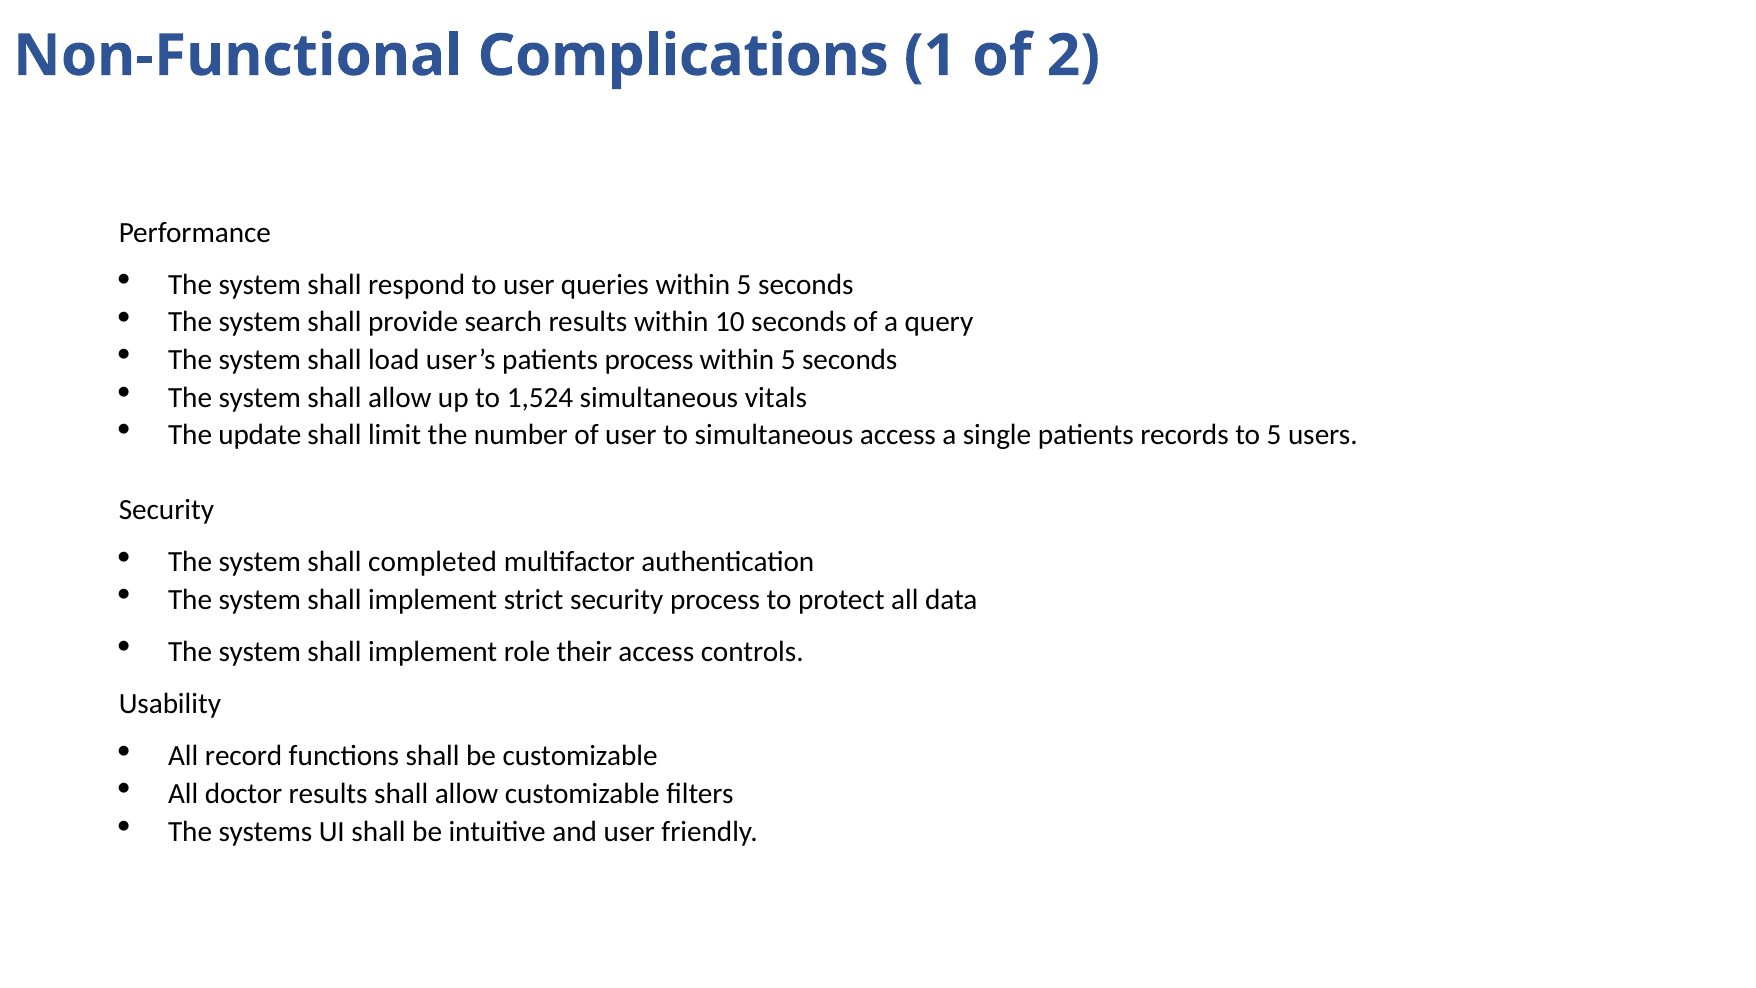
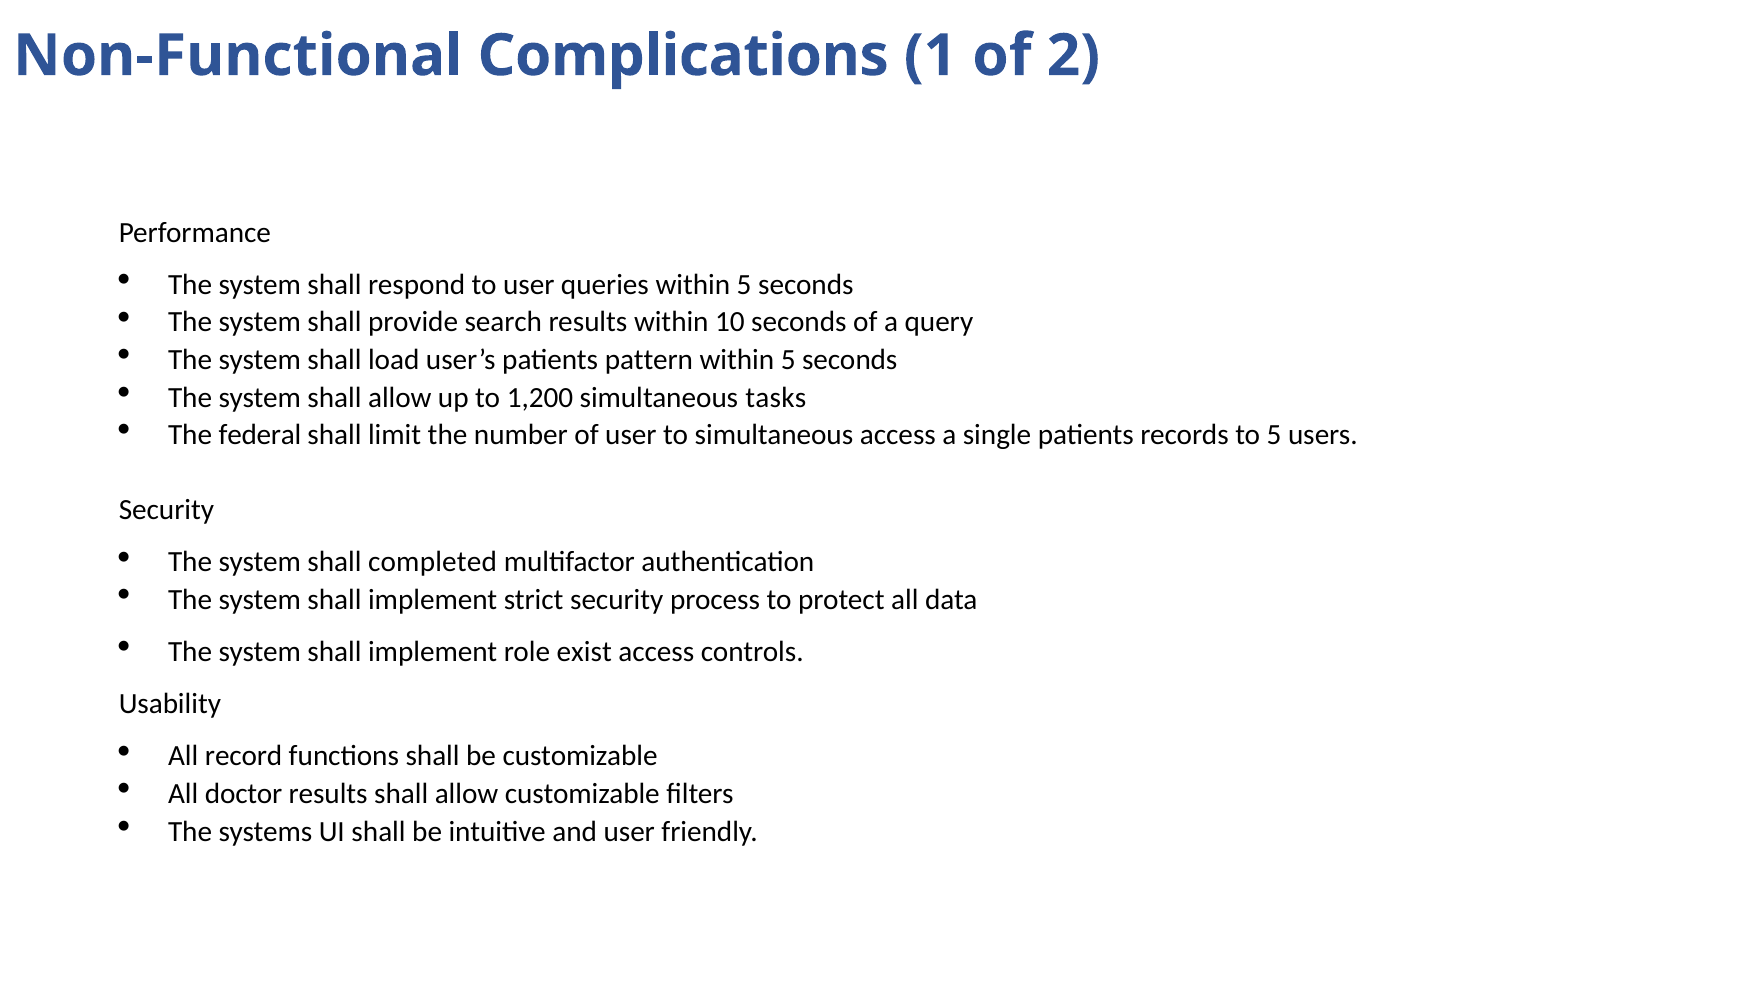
patients process: process -> pattern
1,524: 1,524 -> 1,200
vitals: vitals -> tasks
update: update -> federal
their: their -> exist
